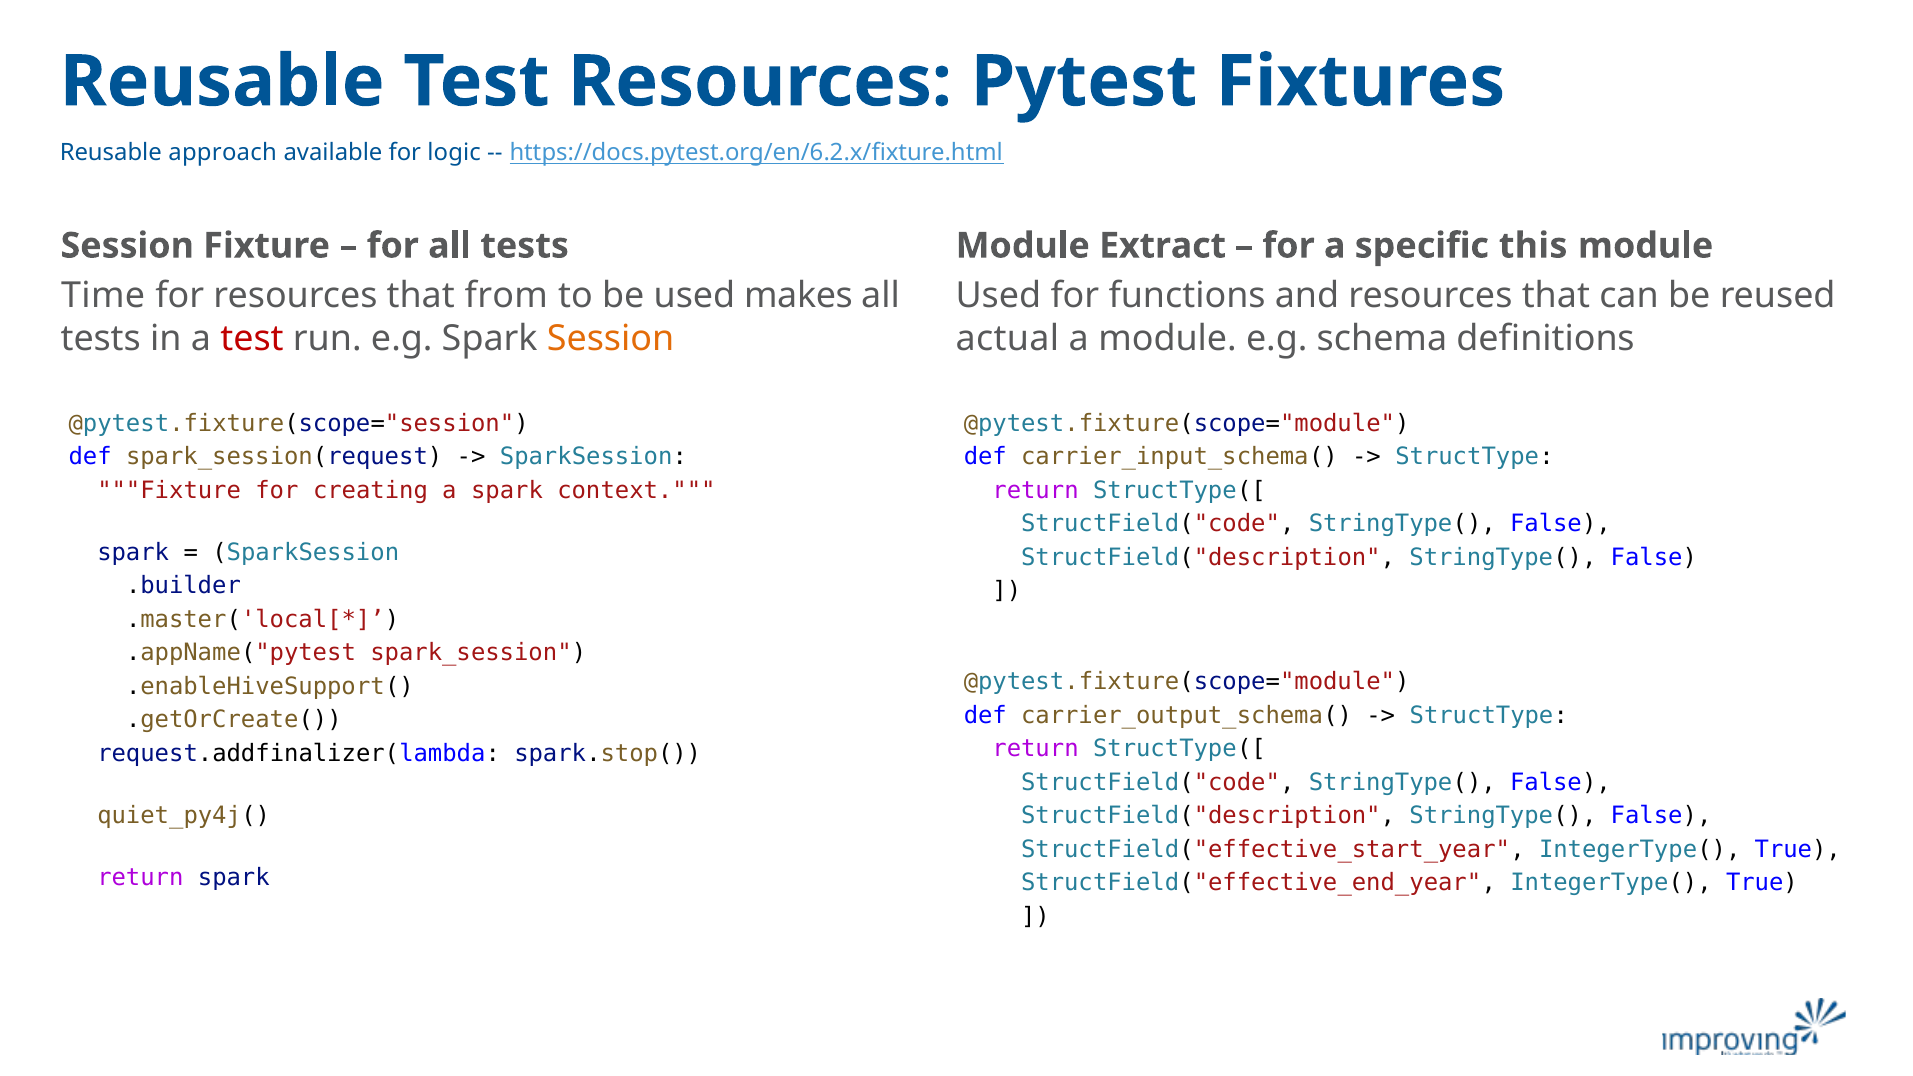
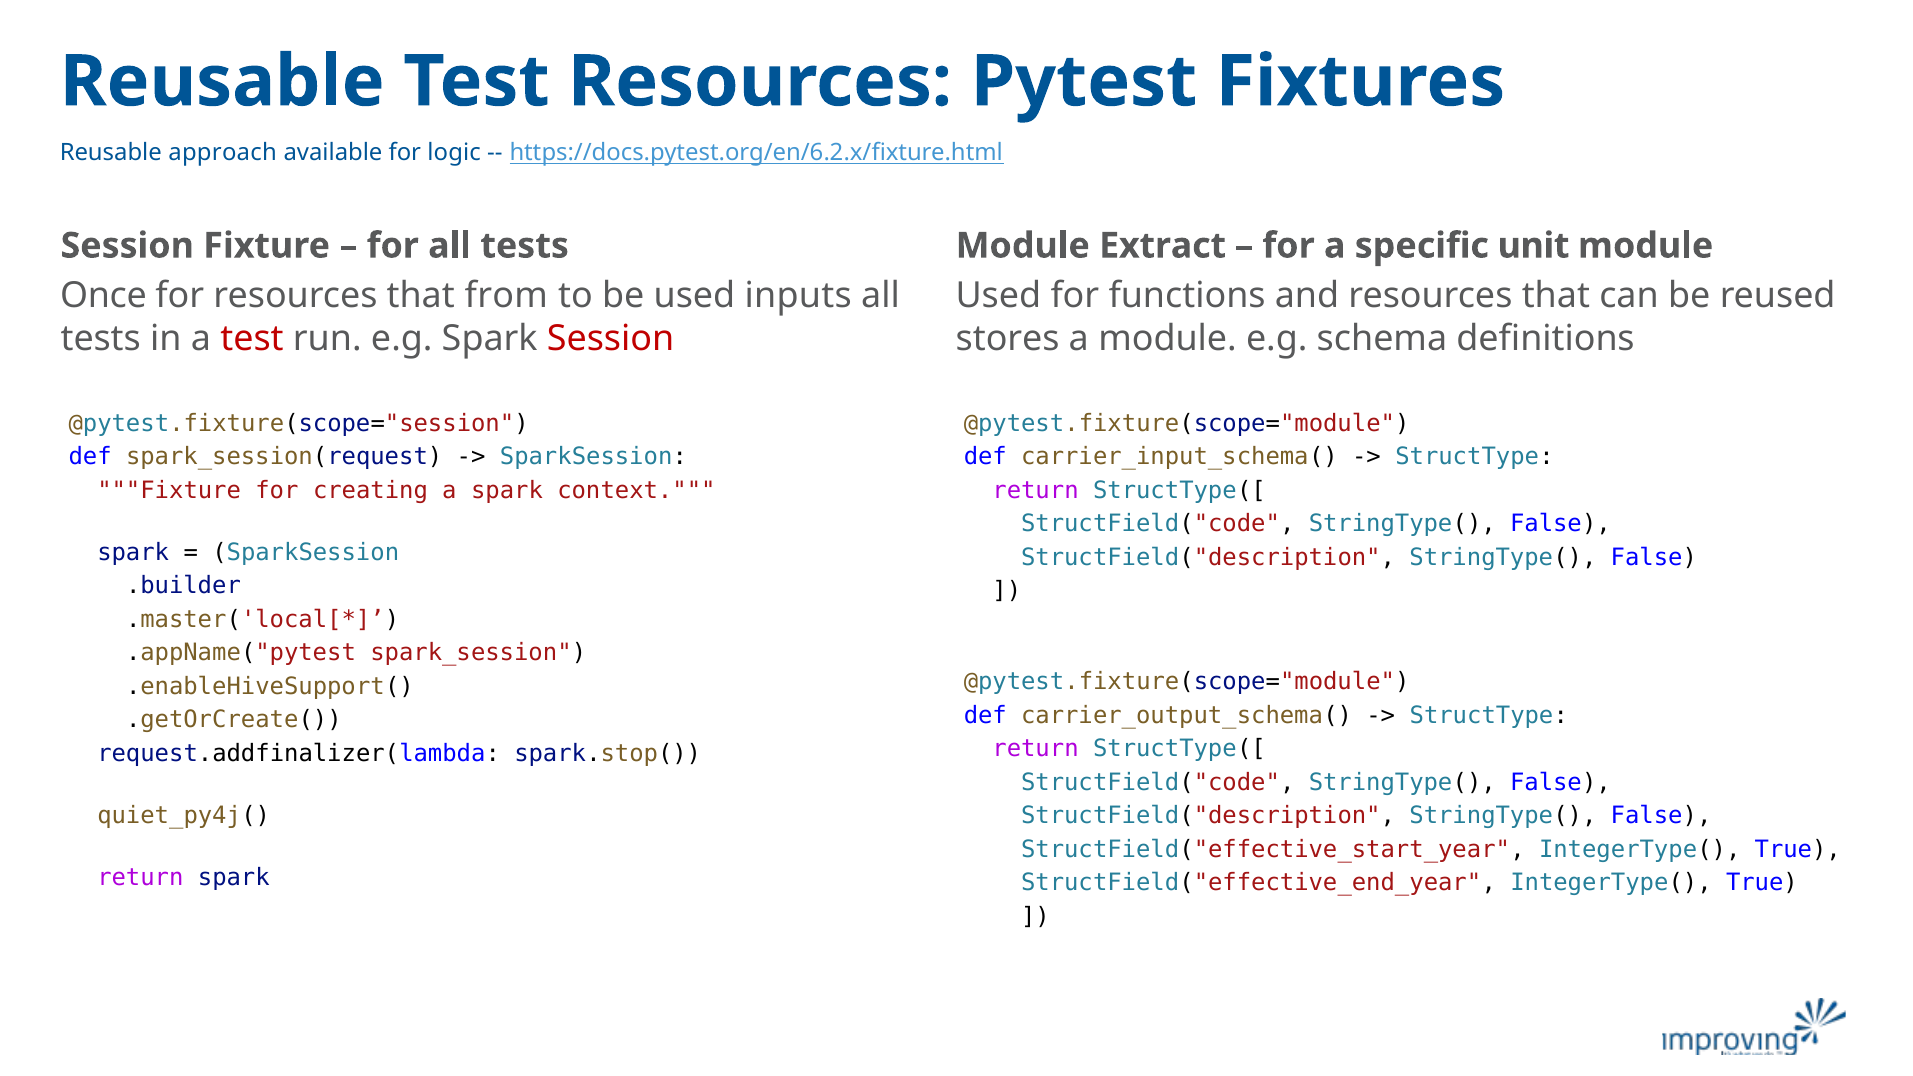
this: this -> unit
Time: Time -> Once
makes: makes -> inputs
Session at (611, 339) colour: orange -> red
actual: actual -> stores
